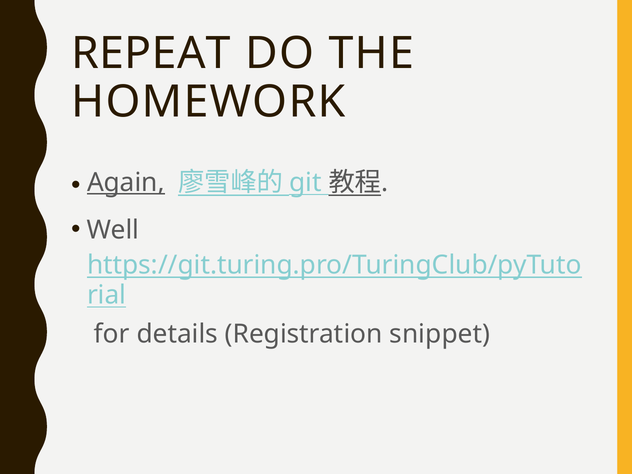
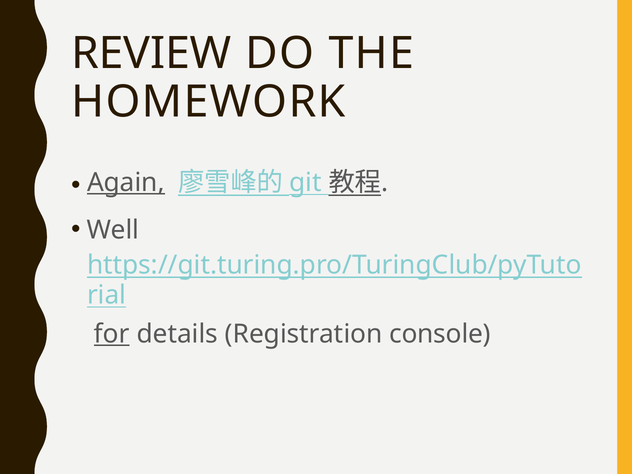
REPEAT: REPEAT -> REVIEW
for underline: none -> present
snippet: snippet -> console
